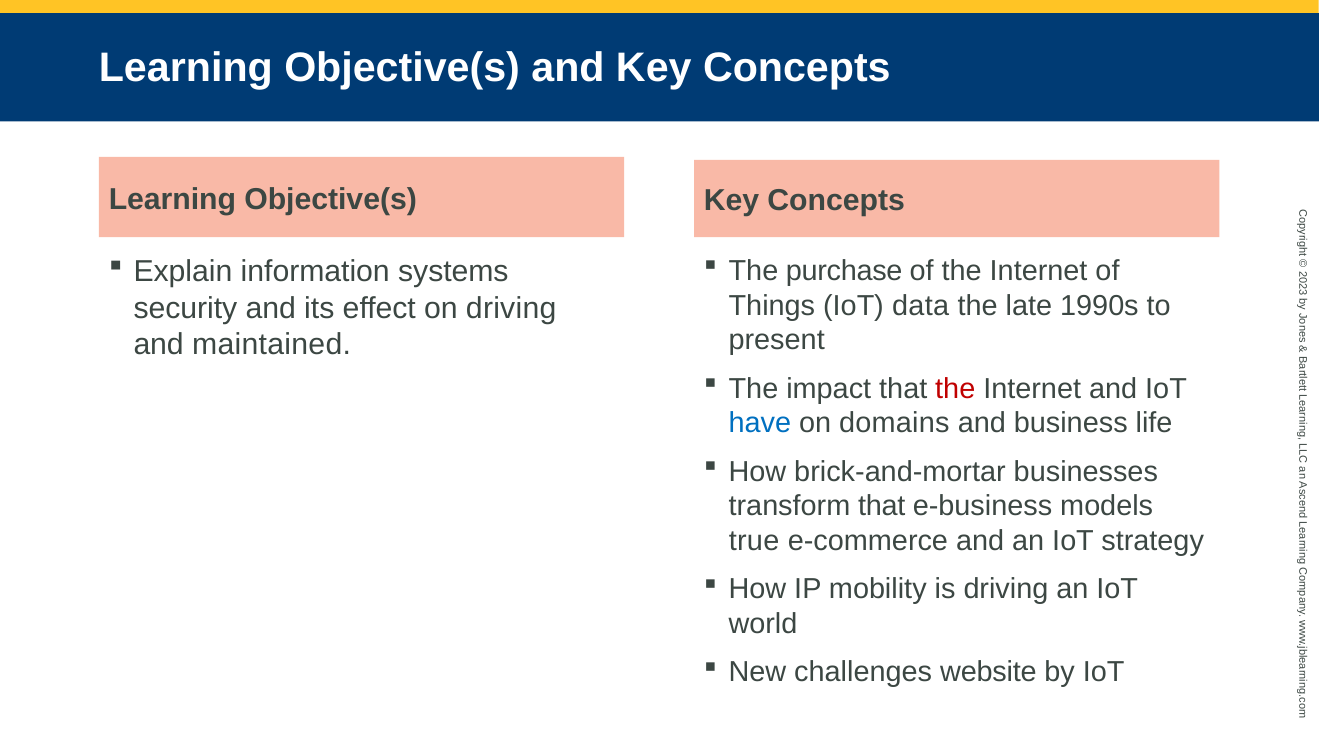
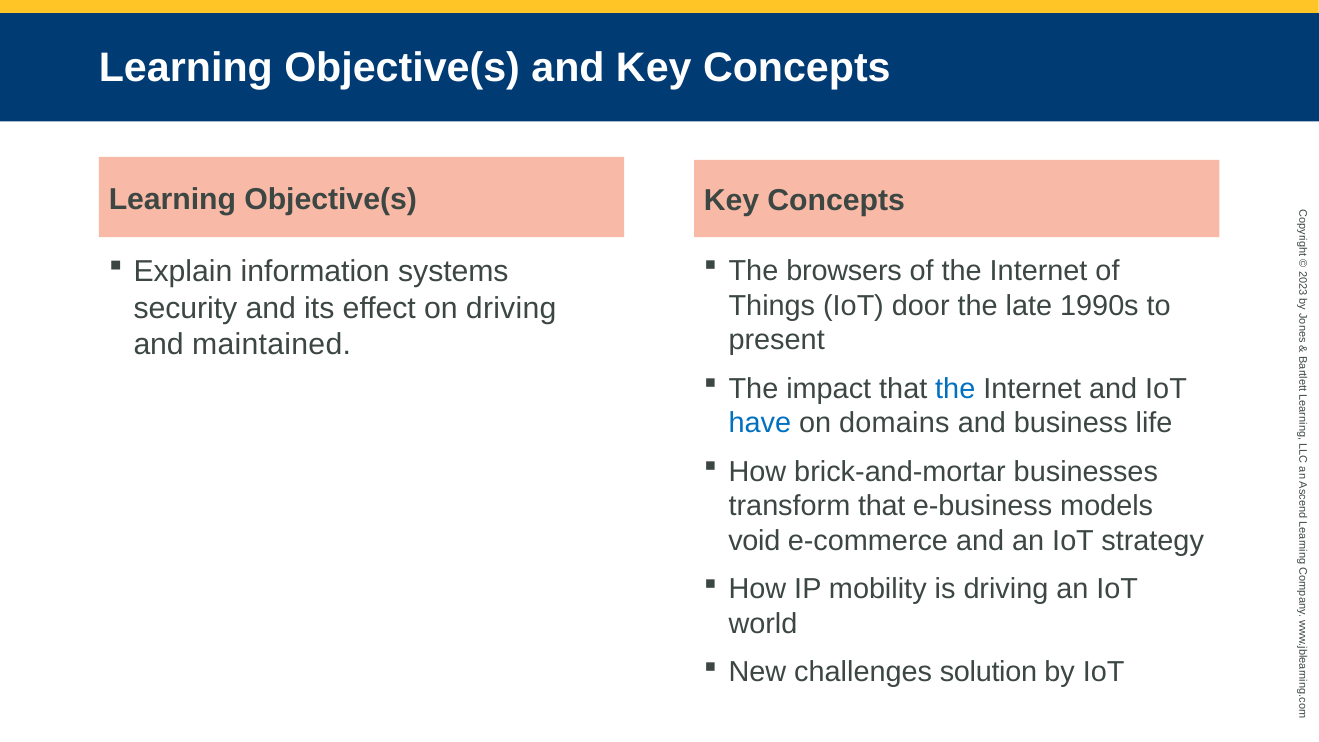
purchase: purchase -> browsers
data: data -> door
the at (955, 389) colour: red -> blue
true: true -> void
website: website -> solution
